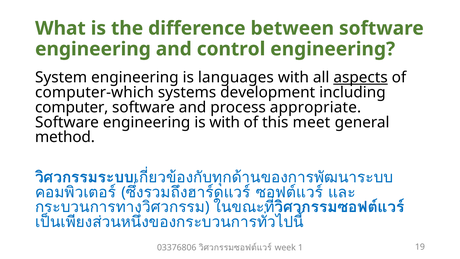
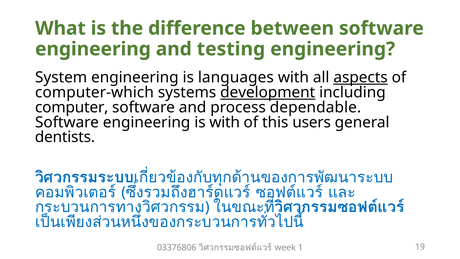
control: control -> testing
development underline: none -> present
appropriate: appropriate -> dependable
meet: meet -> users
method: method -> dentists
